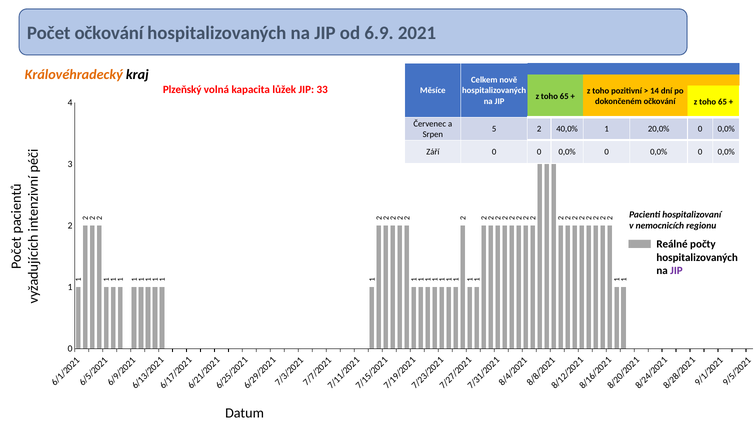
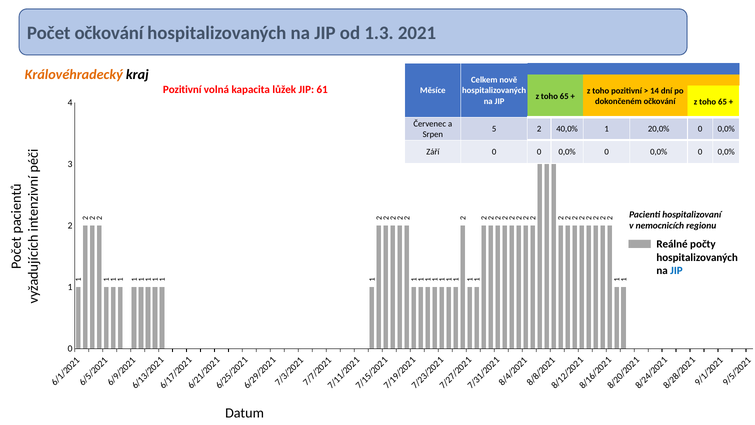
6.9: 6.9 -> 1.3
Plzeňský at (182, 90): Plzeňský -> Pozitivní
33: 33 -> 61
JIP at (676, 270) colour: purple -> blue
